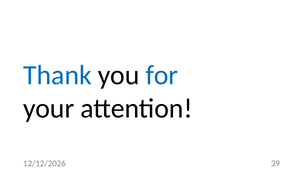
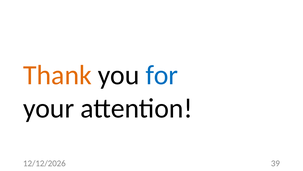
Thank colour: blue -> orange
